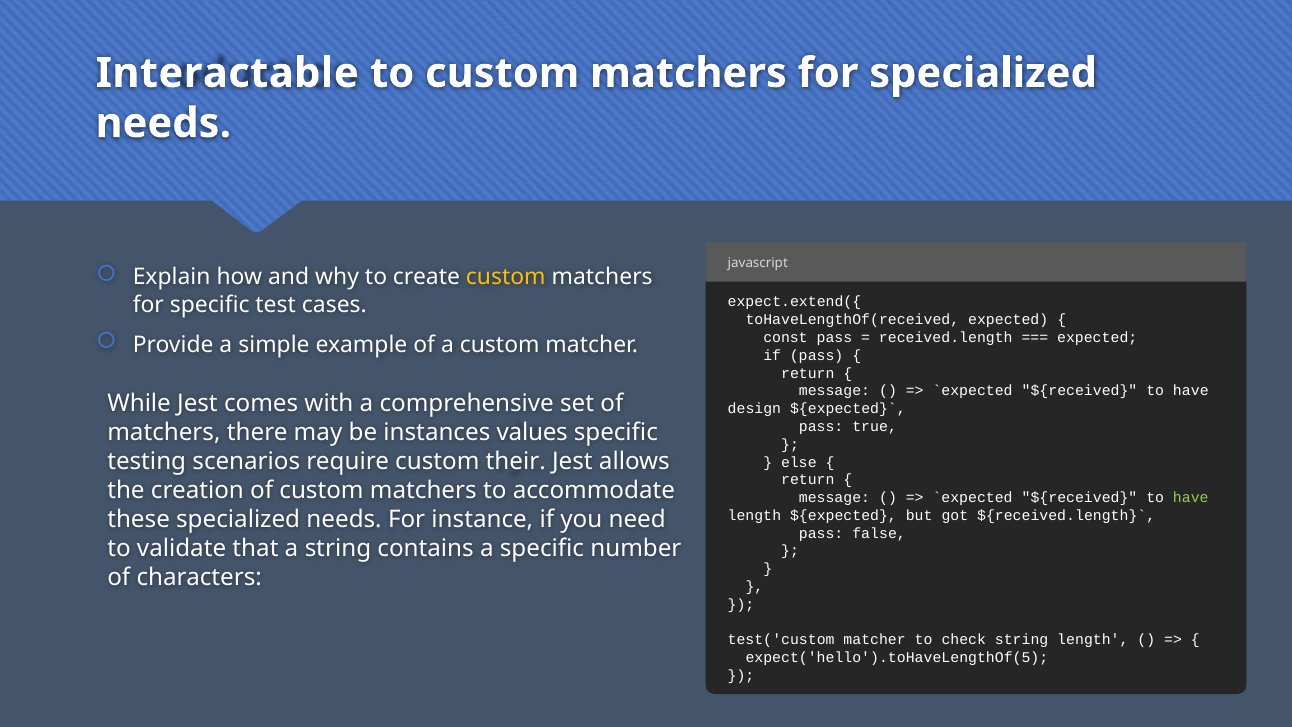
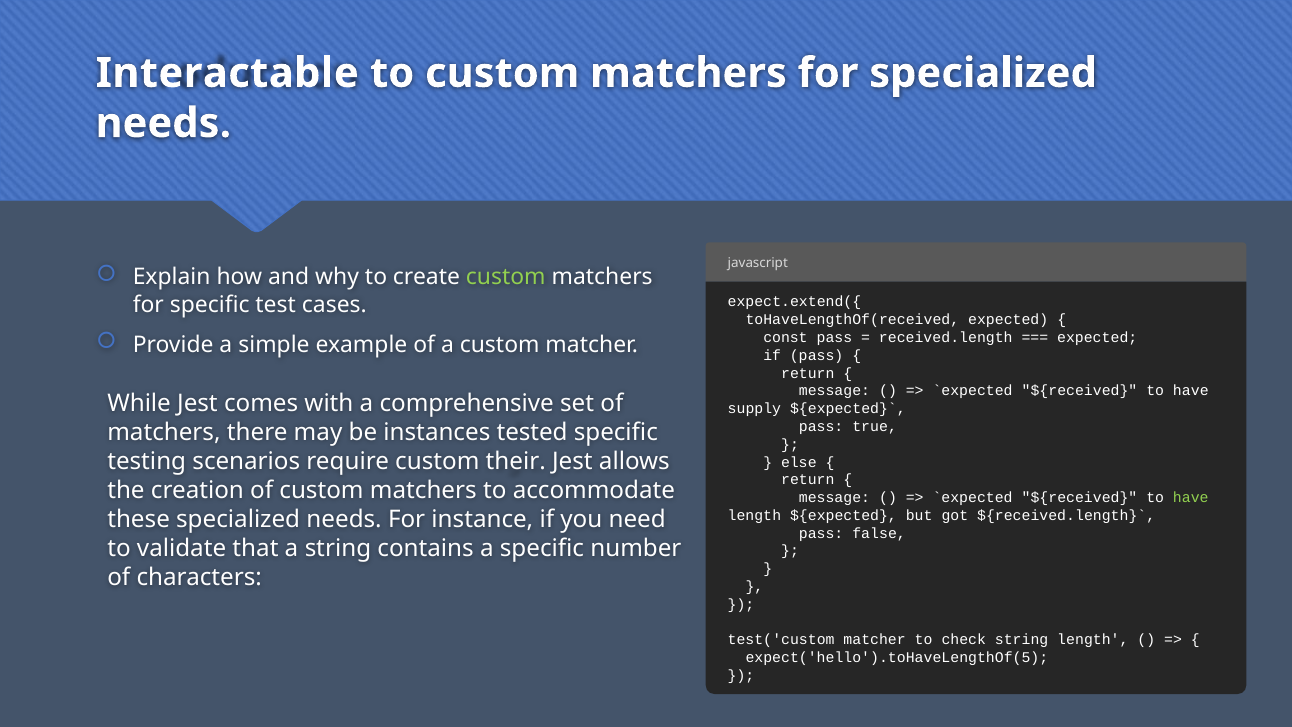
custom at (506, 277) colour: yellow -> light green
design: design -> supply
values: values -> tested
